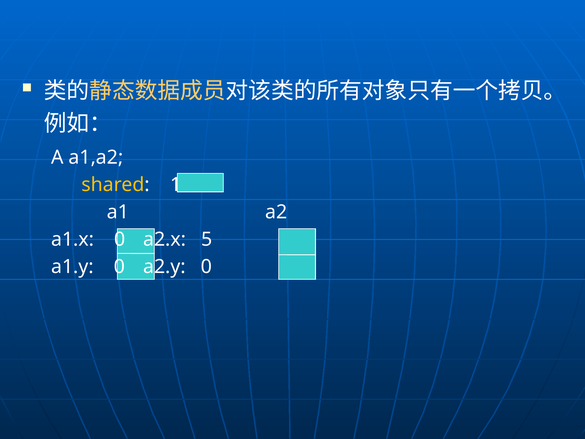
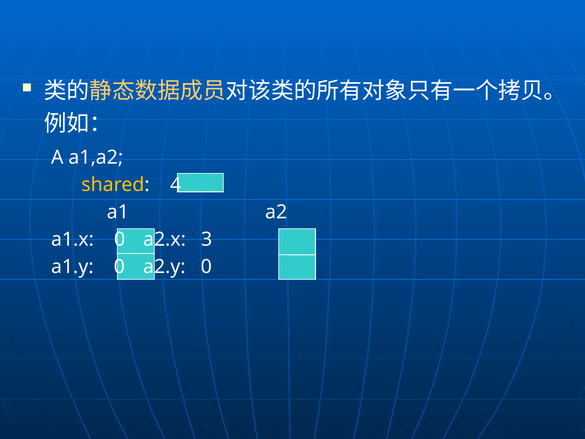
1: 1 -> 4
5: 5 -> 3
